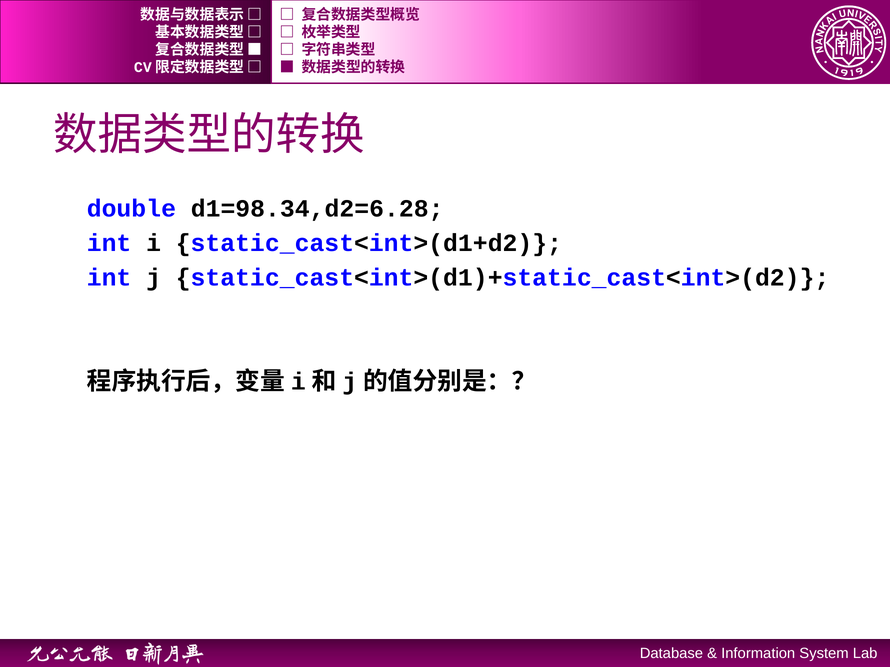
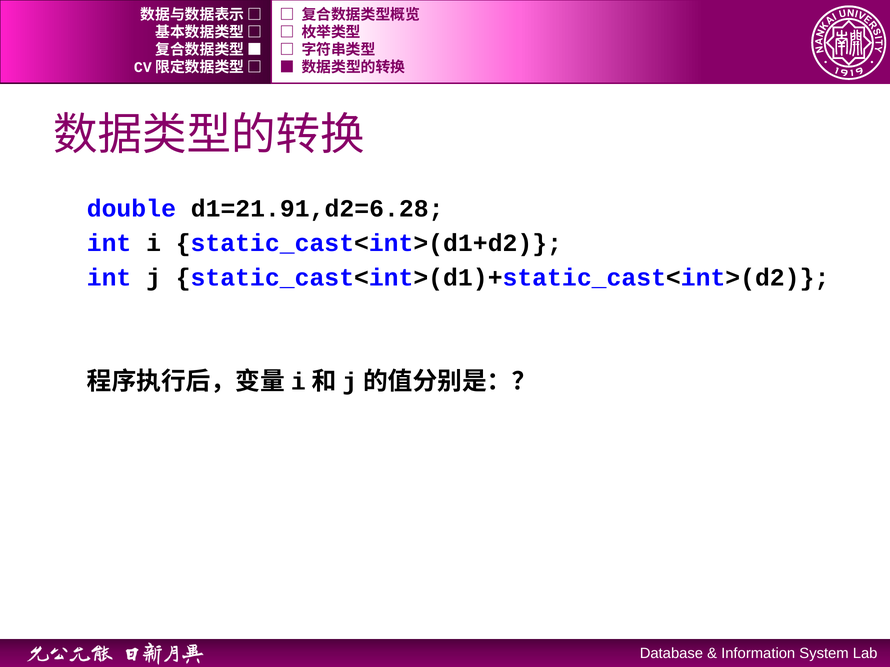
d1=98.34,d2=6.28: d1=98.34,d2=6.28 -> d1=21.91,d2=6.28
